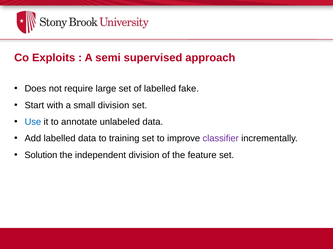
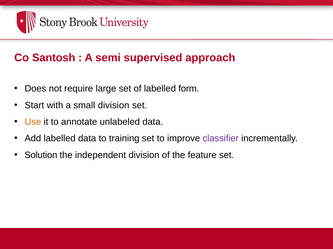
Exploits: Exploits -> Santosh
fake: fake -> form
Use colour: blue -> orange
